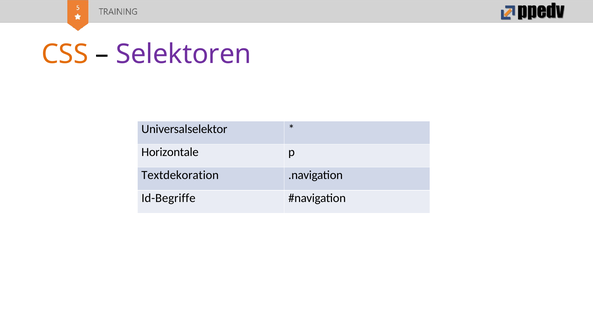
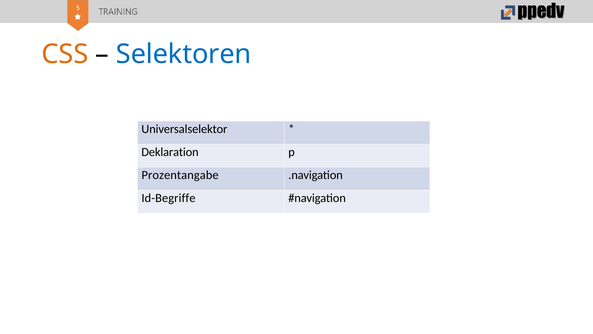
Selektoren colour: purple -> blue
Horizontale: Horizontale -> Deklaration
Textdekoration: Textdekoration -> Prozentangabe
